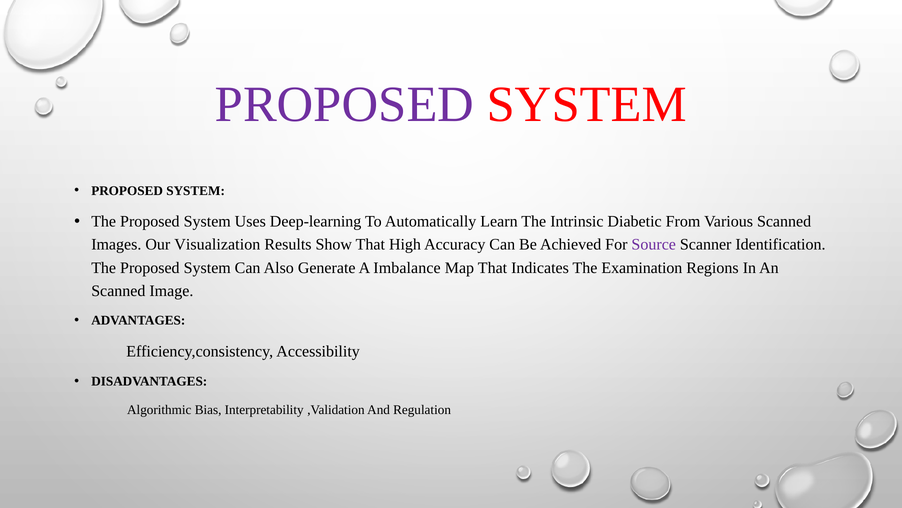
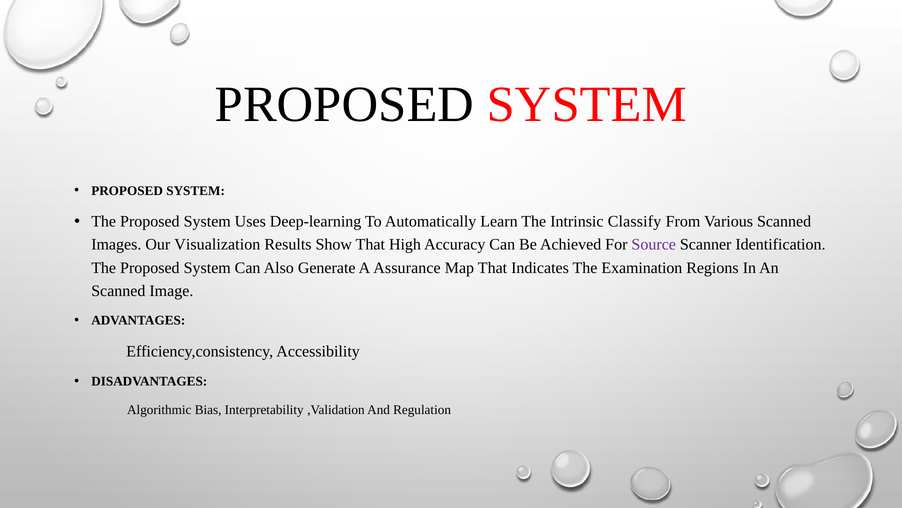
PROPOSED at (344, 104) colour: purple -> black
Diabetic: Diabetic -> Classify
Imbalance: Imbalance -> Assurance
